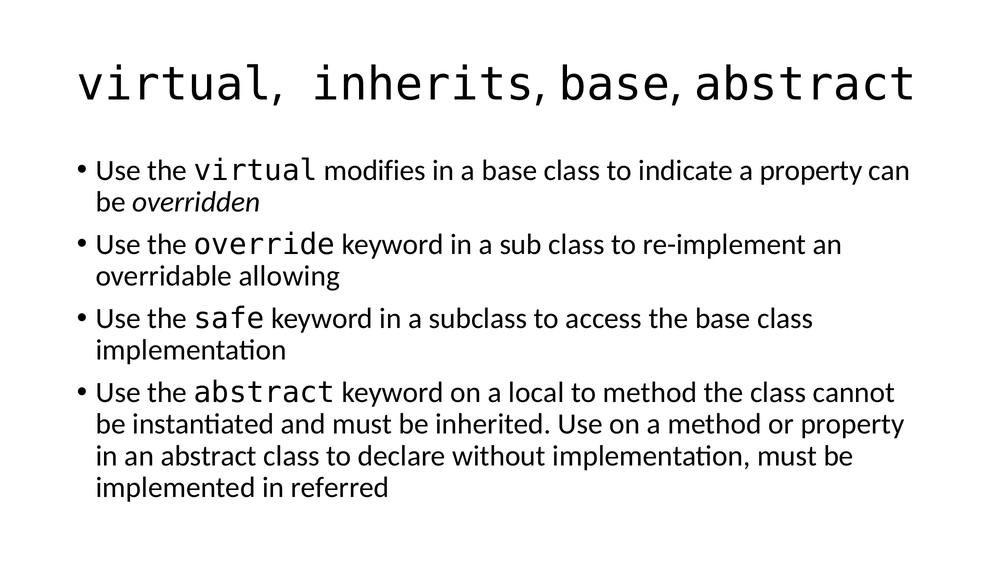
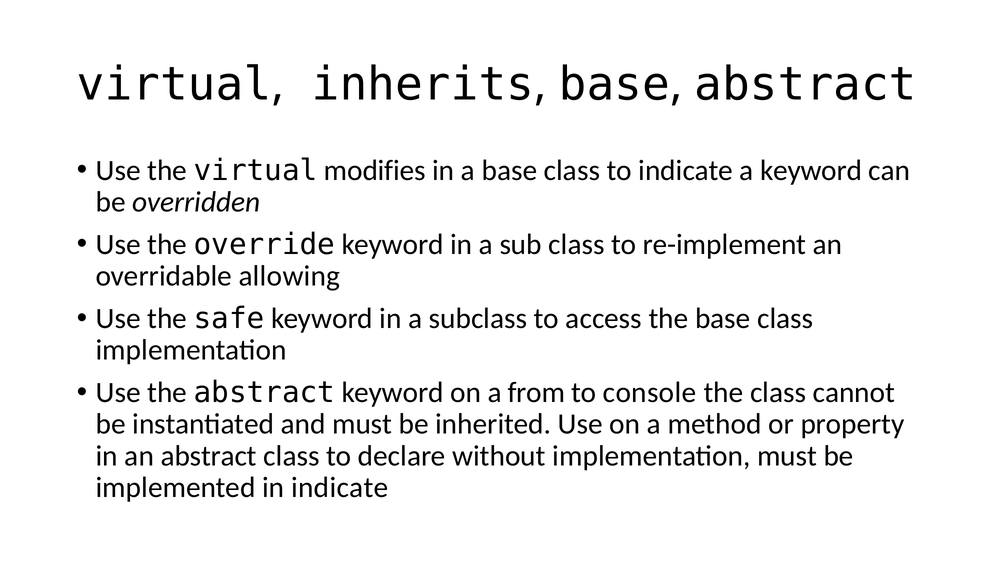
a property: property -> keyword
local: local -> from
to method: method -> console
in referred: referred -> indicate
